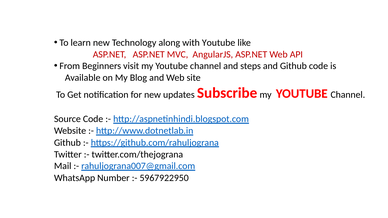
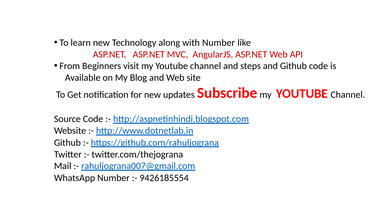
with Youtube: Youtube -> Number
5967922950: 5967922950 -> 9426185554
